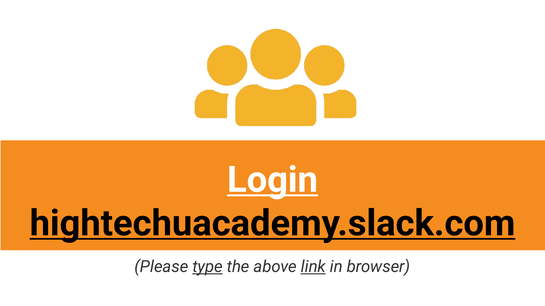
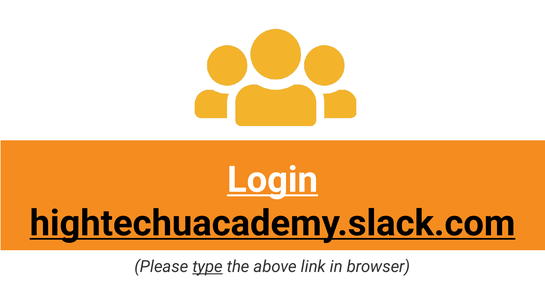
link underline: present -> none
